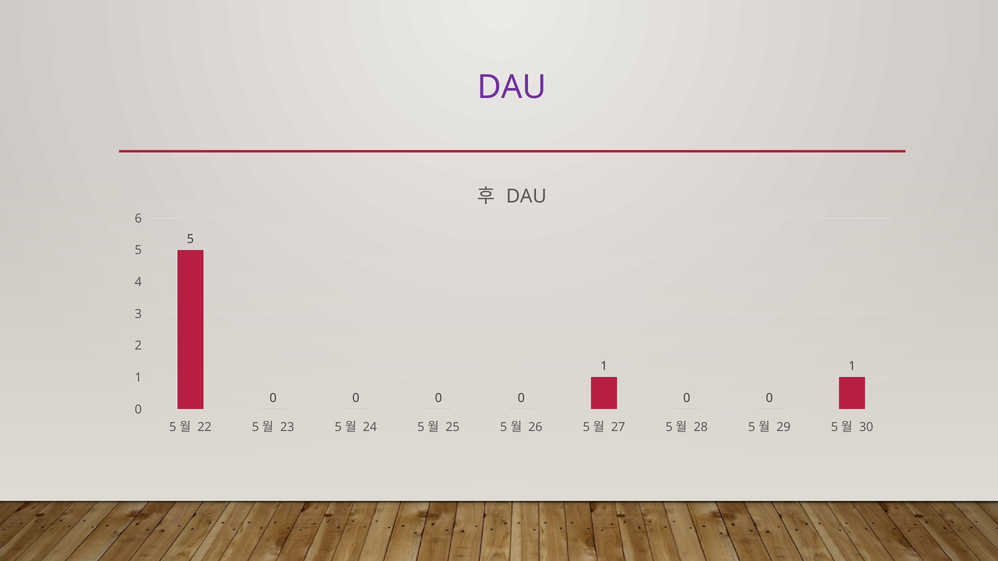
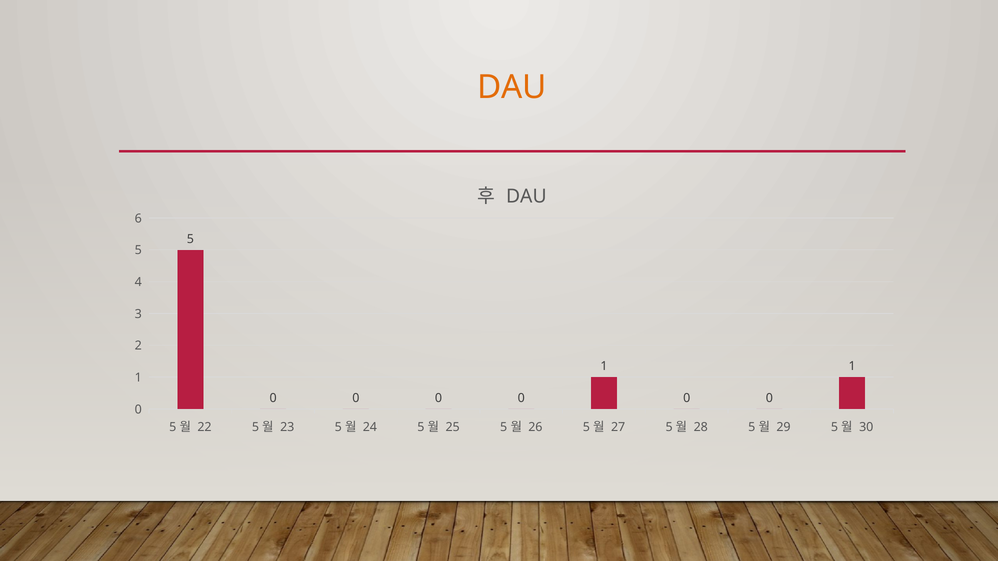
DAU at (512, 87) colour: purple -> orange
